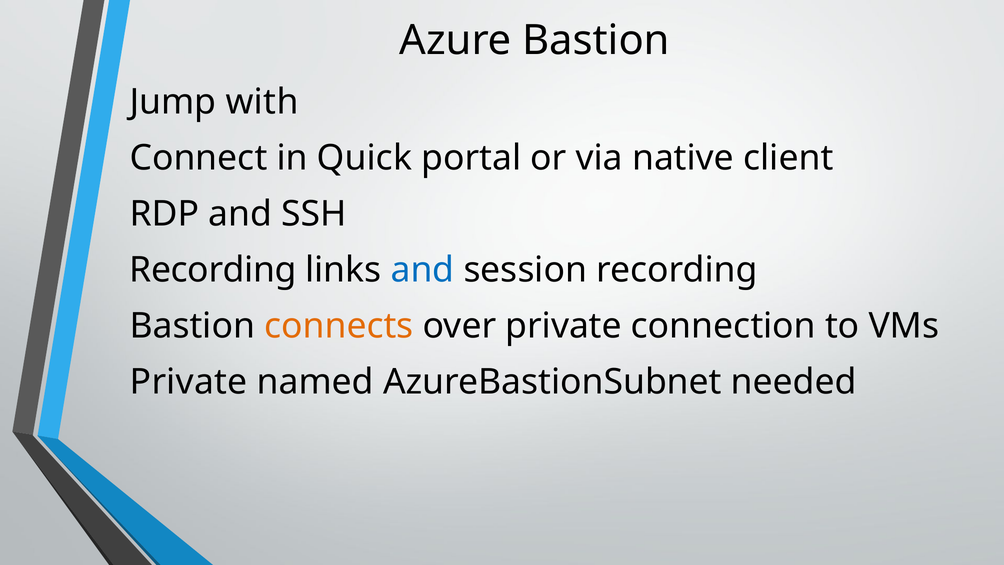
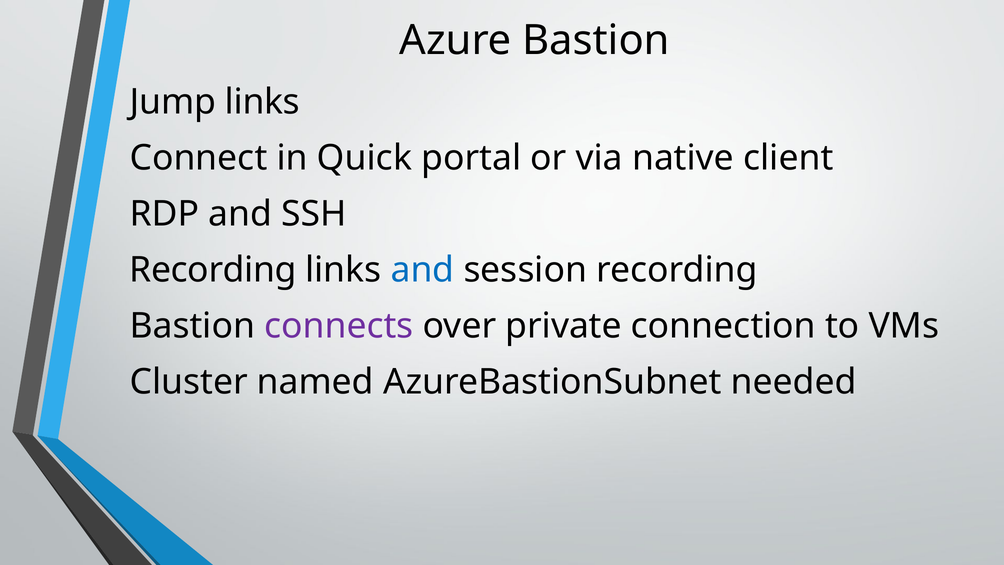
Jump with: with -> links
connects colour: orange -> purple
Private at (189, 382): Private -> Cluster
